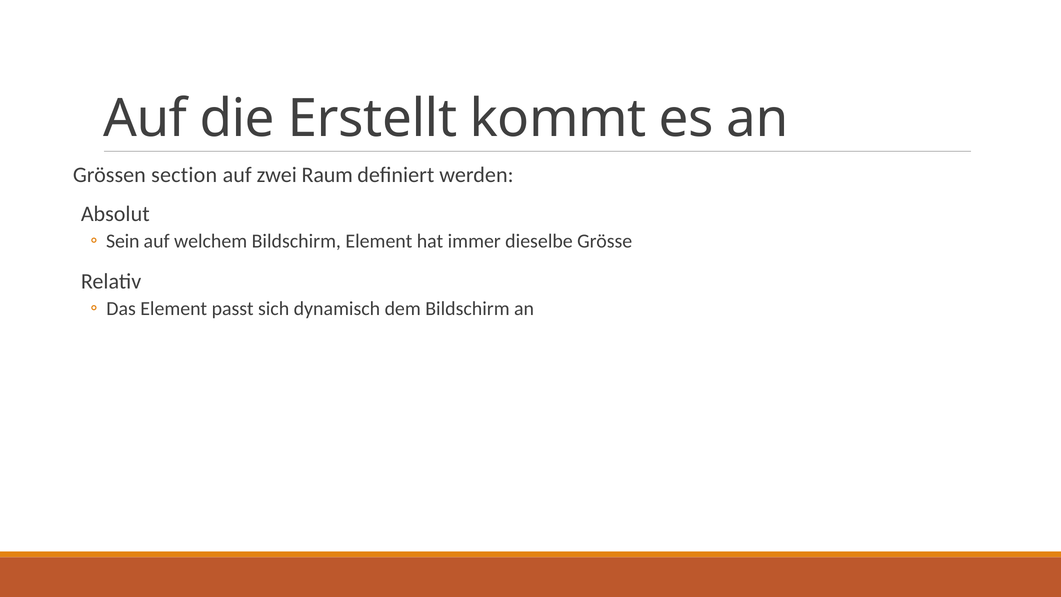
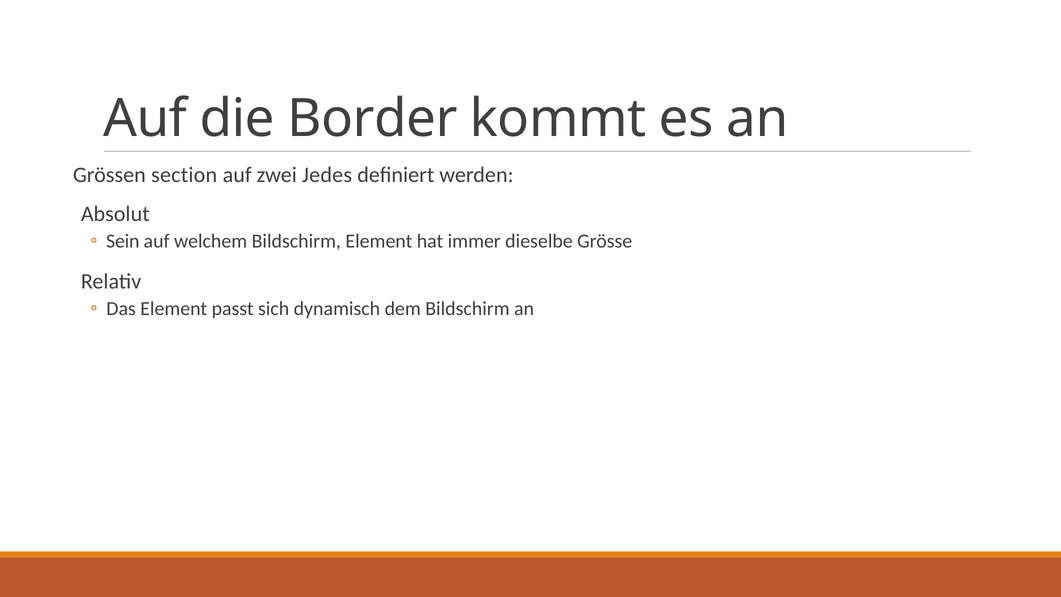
Erstellt: Erstellt -> Border
Raum: Raum -> Jedes
